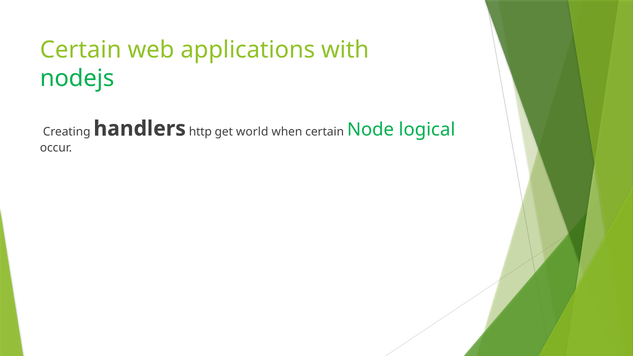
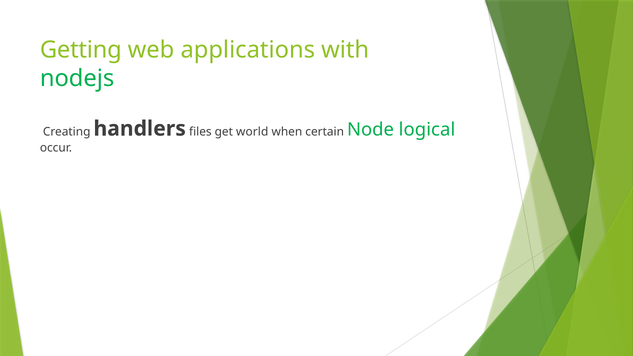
Certain at (81, 50): Certain -> Getting
http: http -> files
